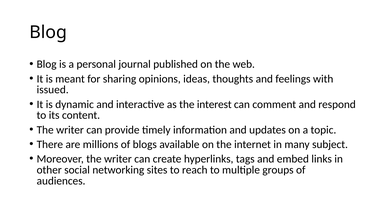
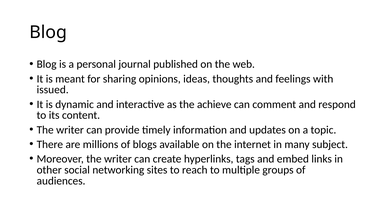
interest: interest -> achieve
